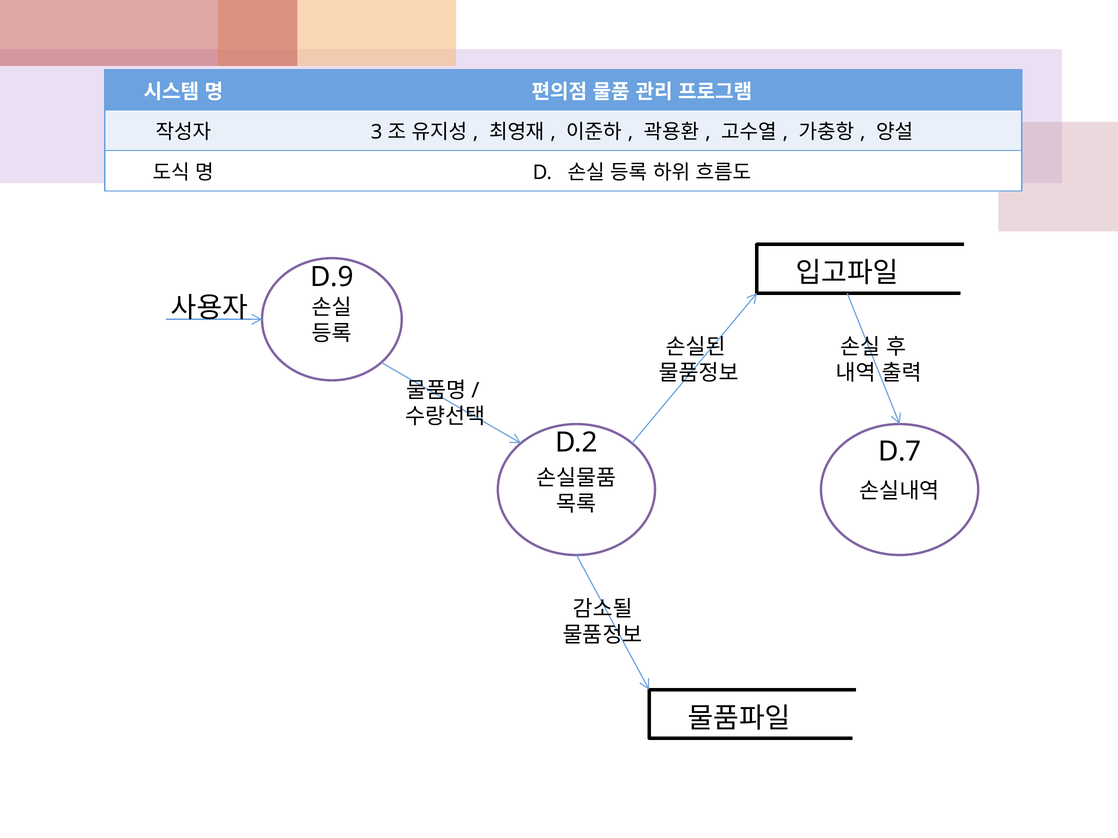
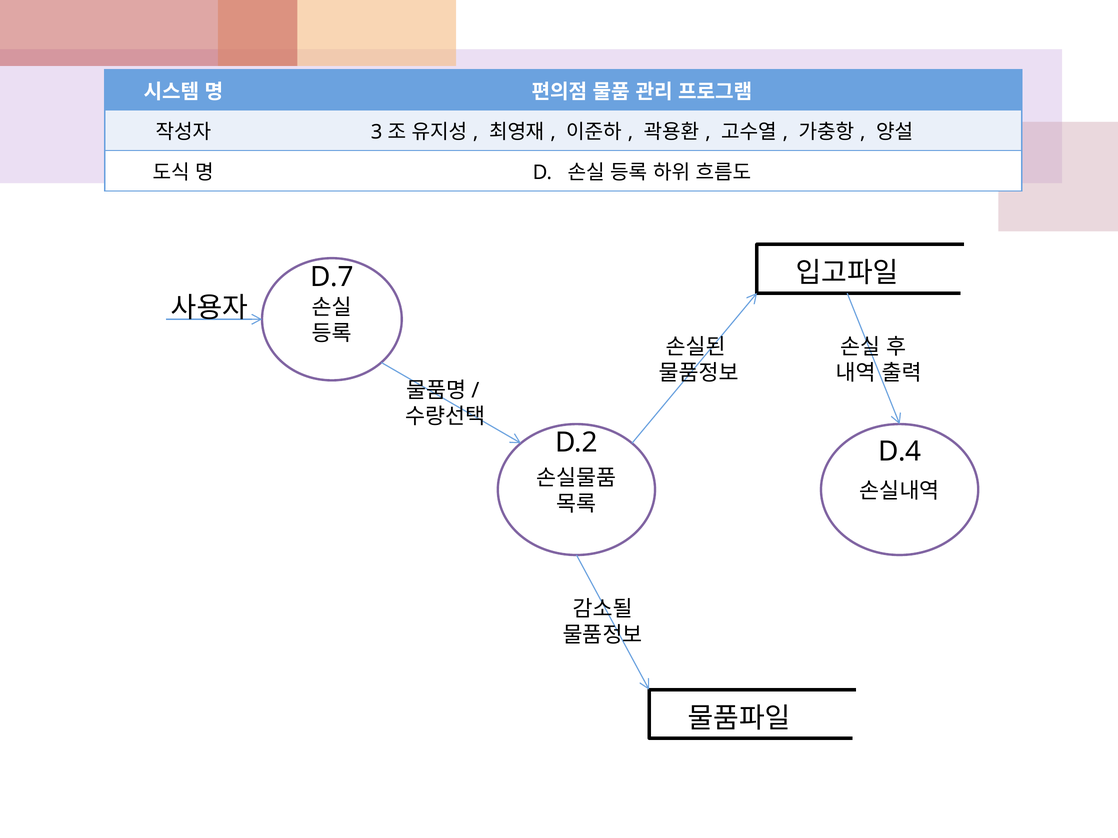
D.9: D.9 -> D.7
D.7: D.7 -> D.4
